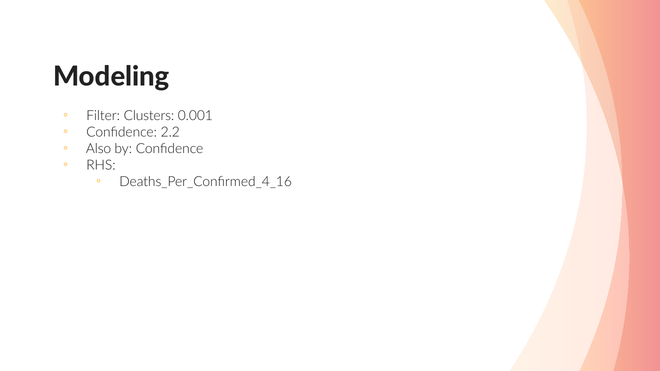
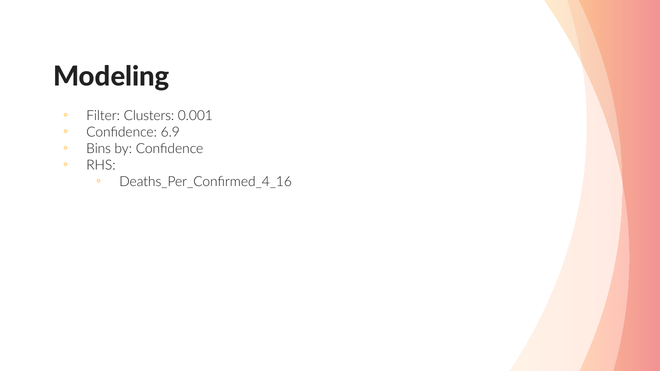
2.2: 2.2 -> 6.9
Also: Also -> Bins
